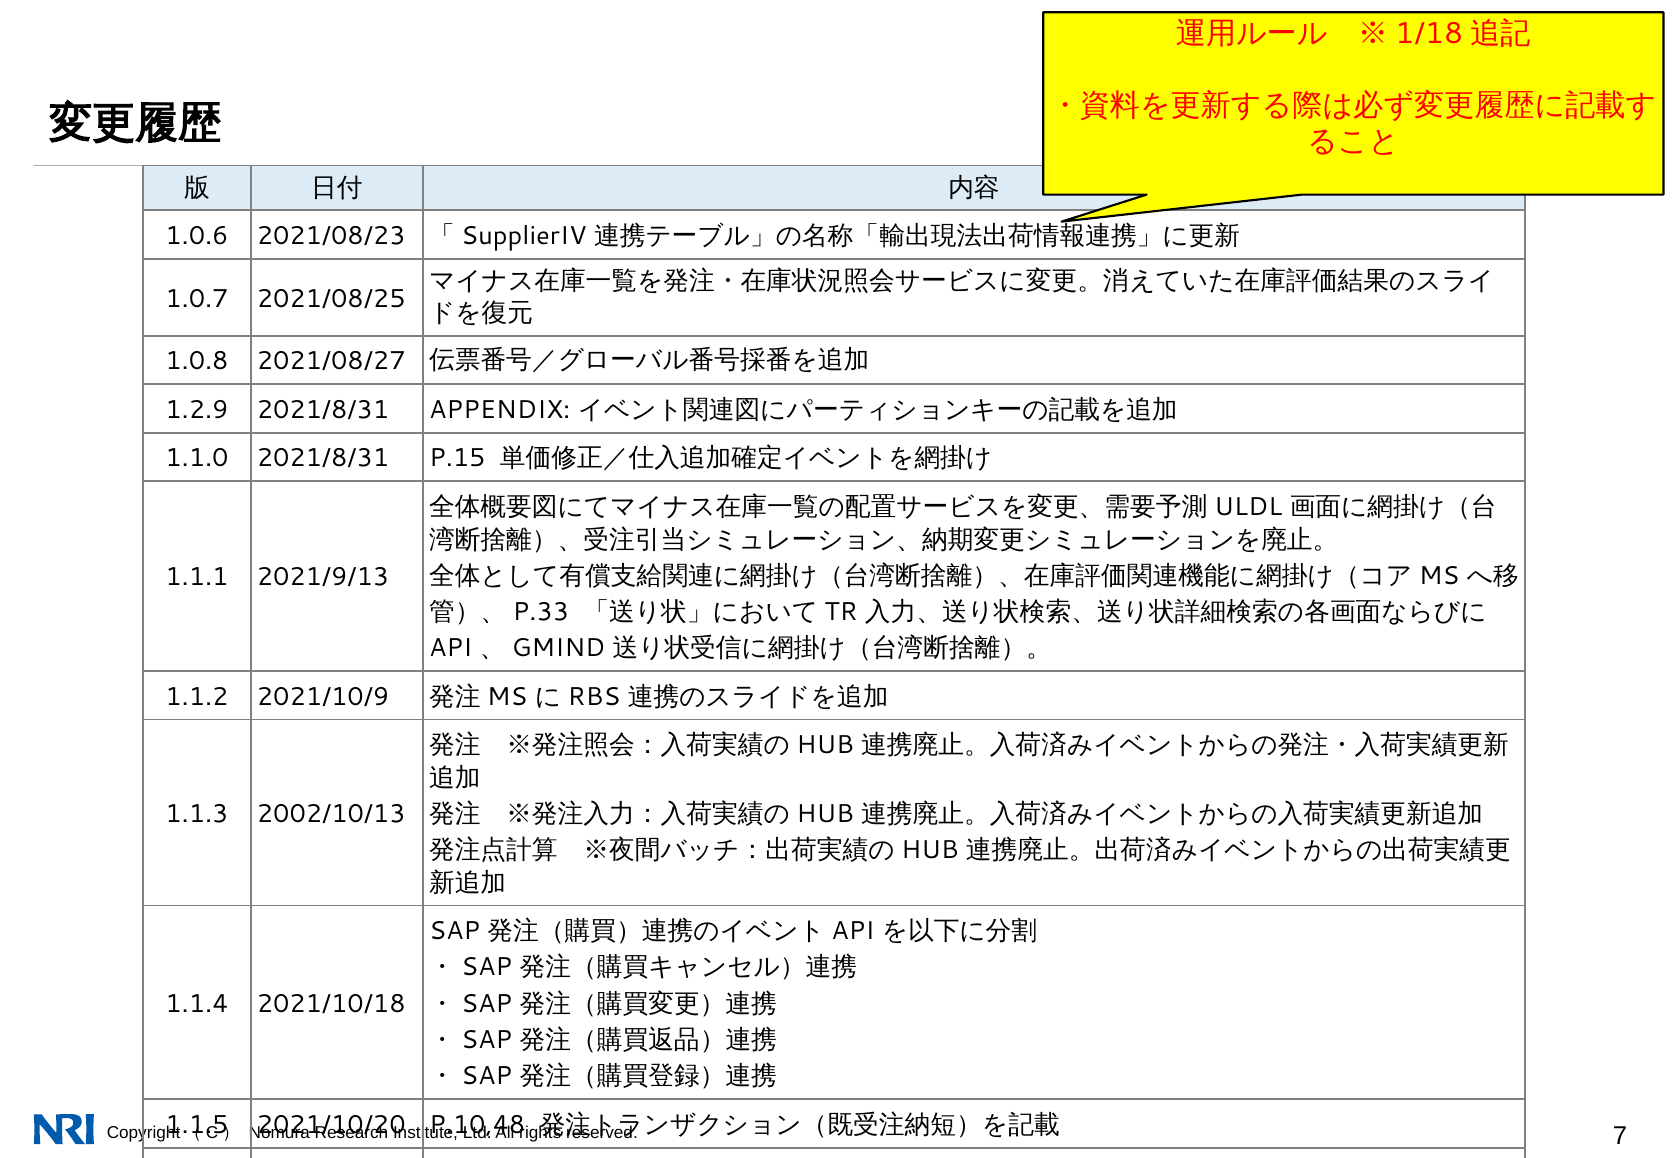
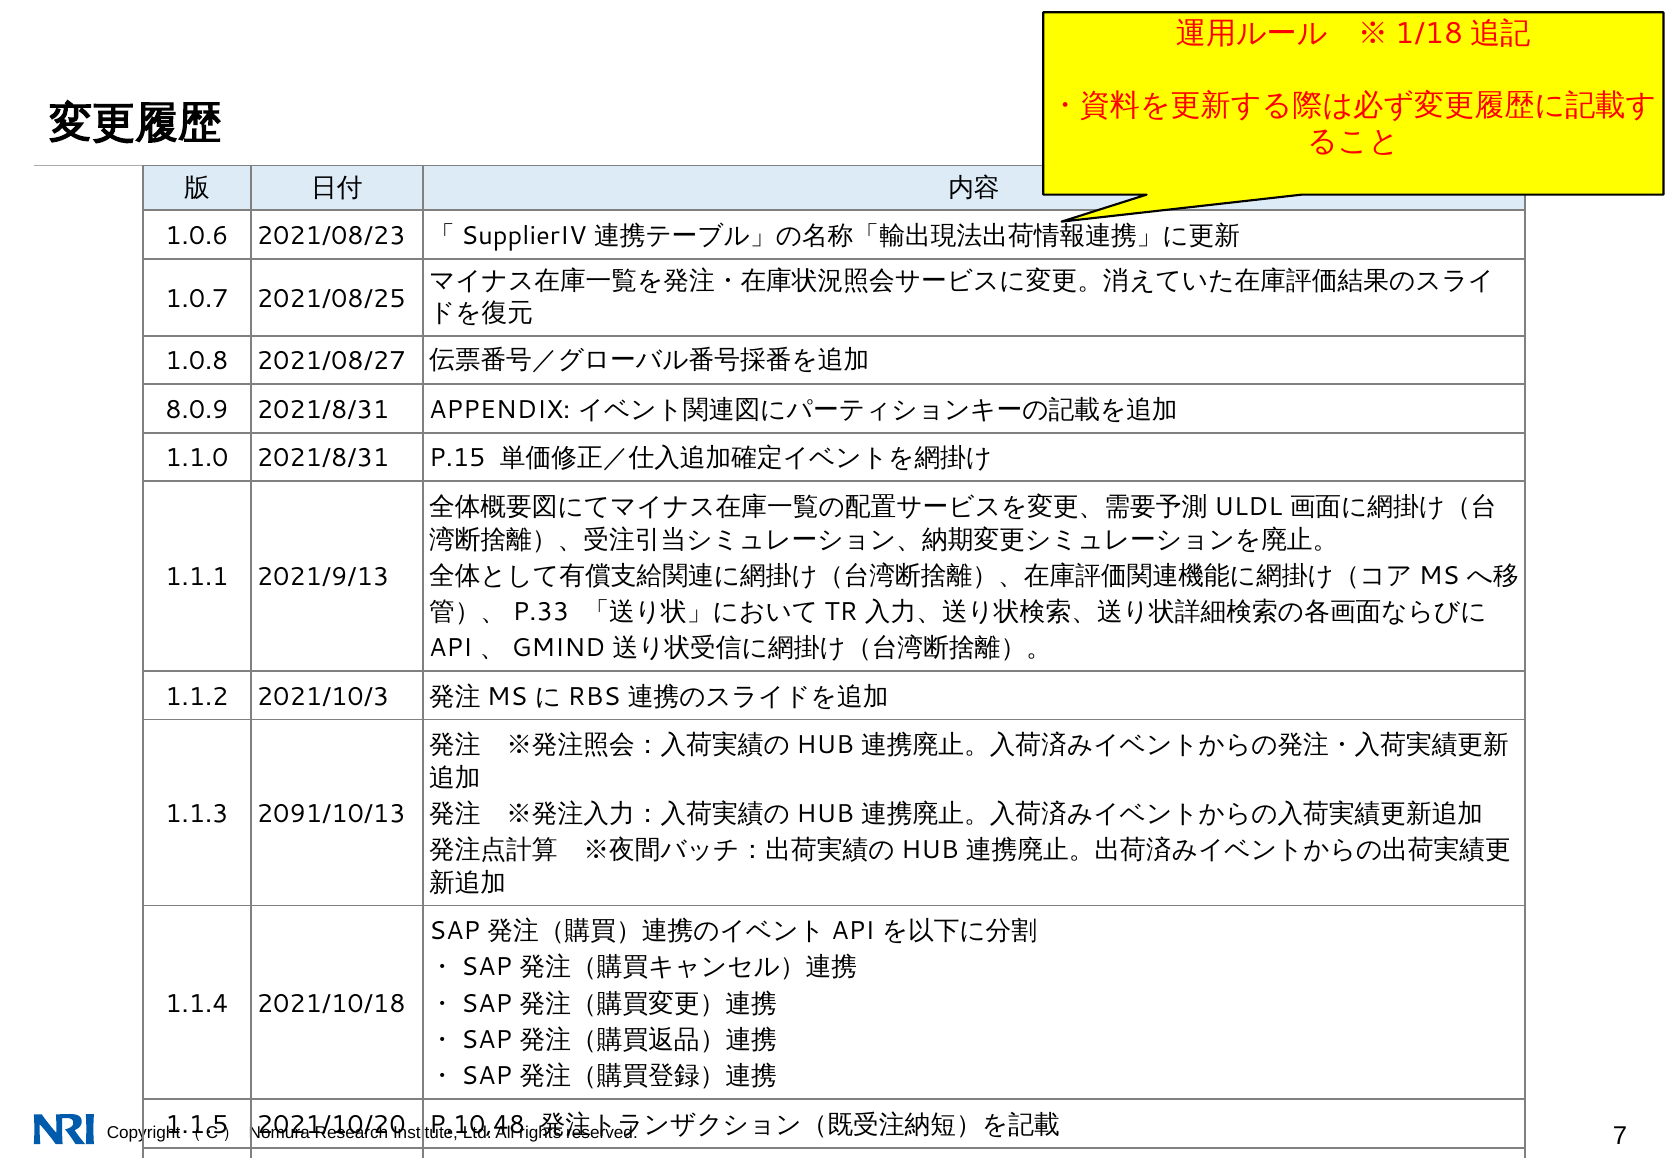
1.2.9: 1.2.9 -> 8.0.9
2021/10/9: 2021/10/9 -> 2021/10/3
2002/10/13: 2002/10/13 -> 2091/10/13
